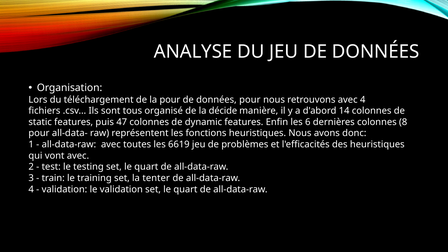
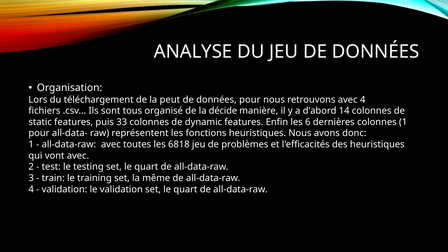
la pour: pour -> peut
47: 47 -> 33
colonnes 8: 8 -> 1
6619: 6619 -> 6818
tenter: tenter -> même
